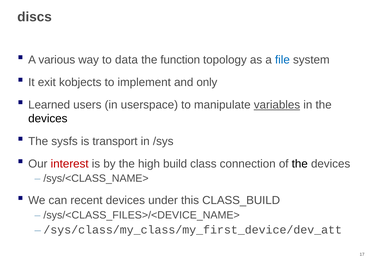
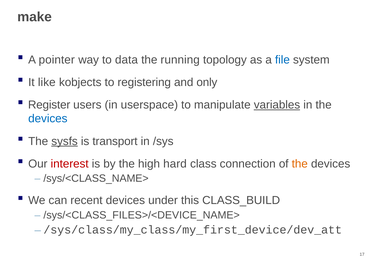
discs: discs -> make
various: various -> pointer
function: function -> running
exit: exit -> like
implement: implement -> registering
Learned: Learned -> Register
devices at (48, 119) colour: black -> blue
sysfs underline: none -> present
build: build -> hard
the at (300, 164) colour: black -> orange
